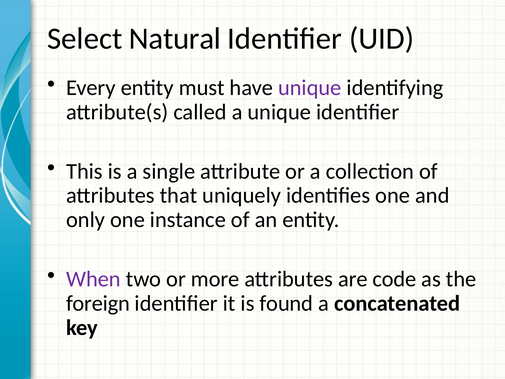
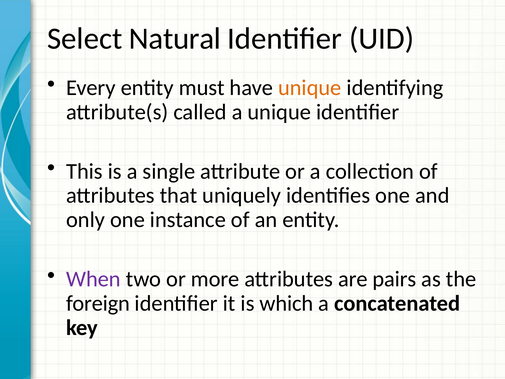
unique at (310, 88) colour: purple -> orange
code: code -> pairs
found: found -> which
